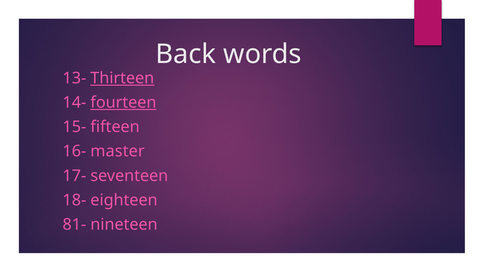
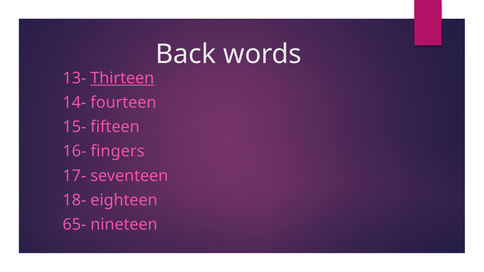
fourteen underline: present -> none
master: master -> fingers
81-: 81- -> 65-
